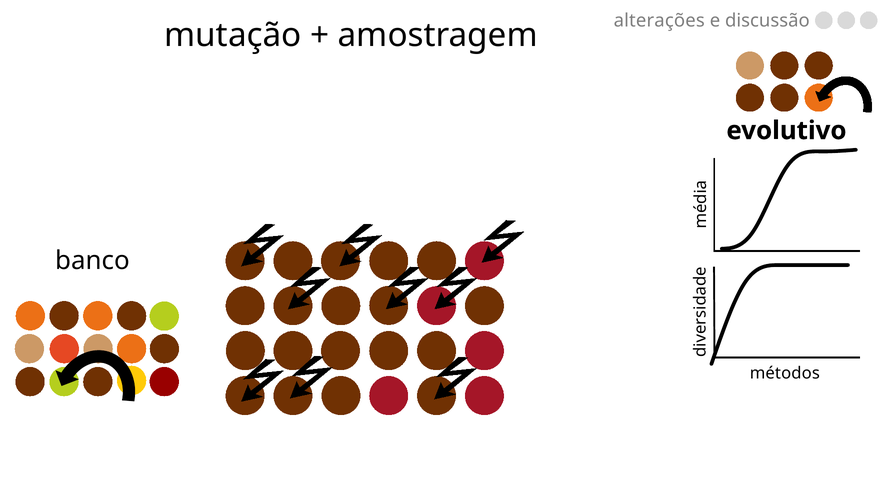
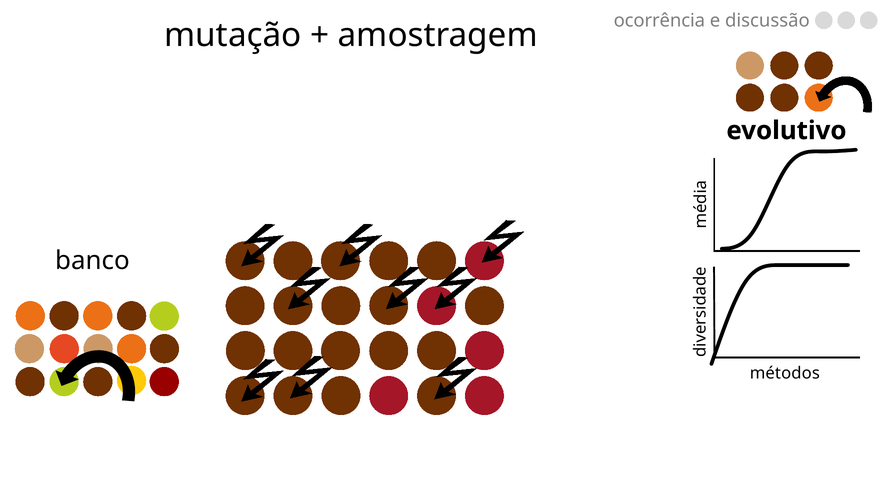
alterações: alterações -> ocorrência
